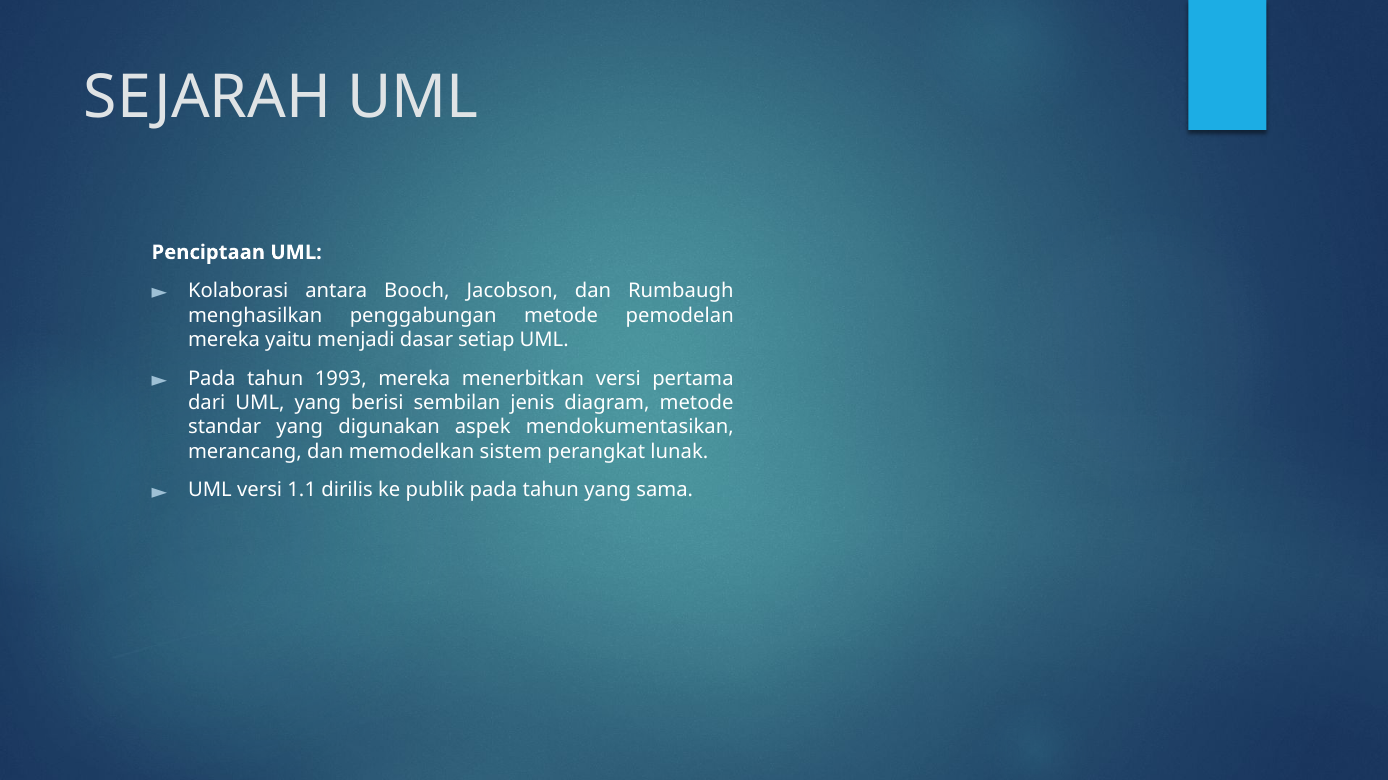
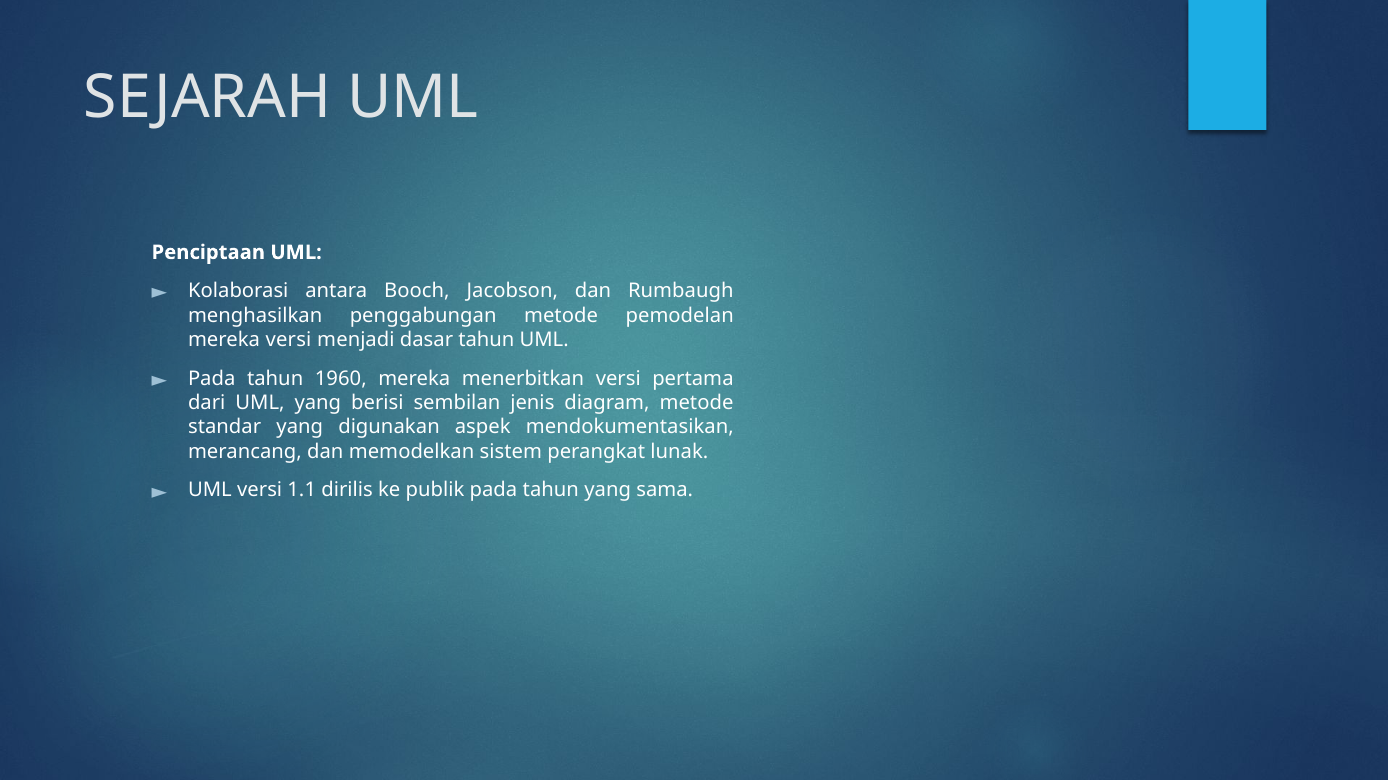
mereka yaitu: yaitu -> versi
dasar setiap: setiap -> tahun
1993: 1993 -> 1960
